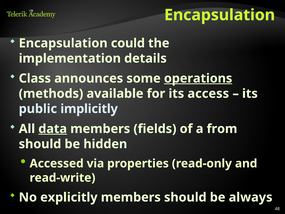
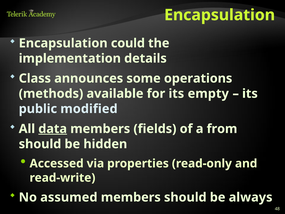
operations underline: present -> none
access: access -> empty
implicitly: implicitly -> modified
explicitly: explicitly -> assumed
